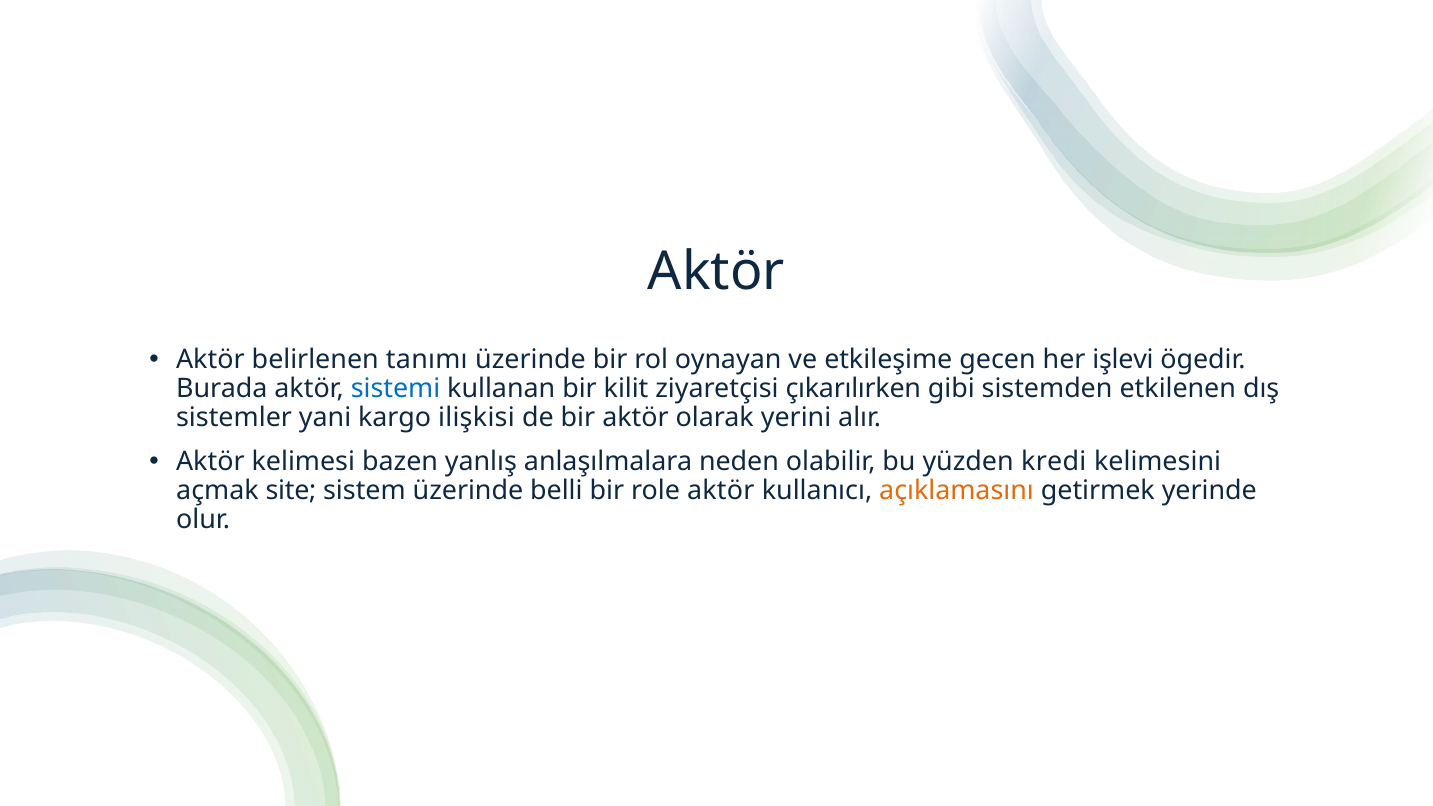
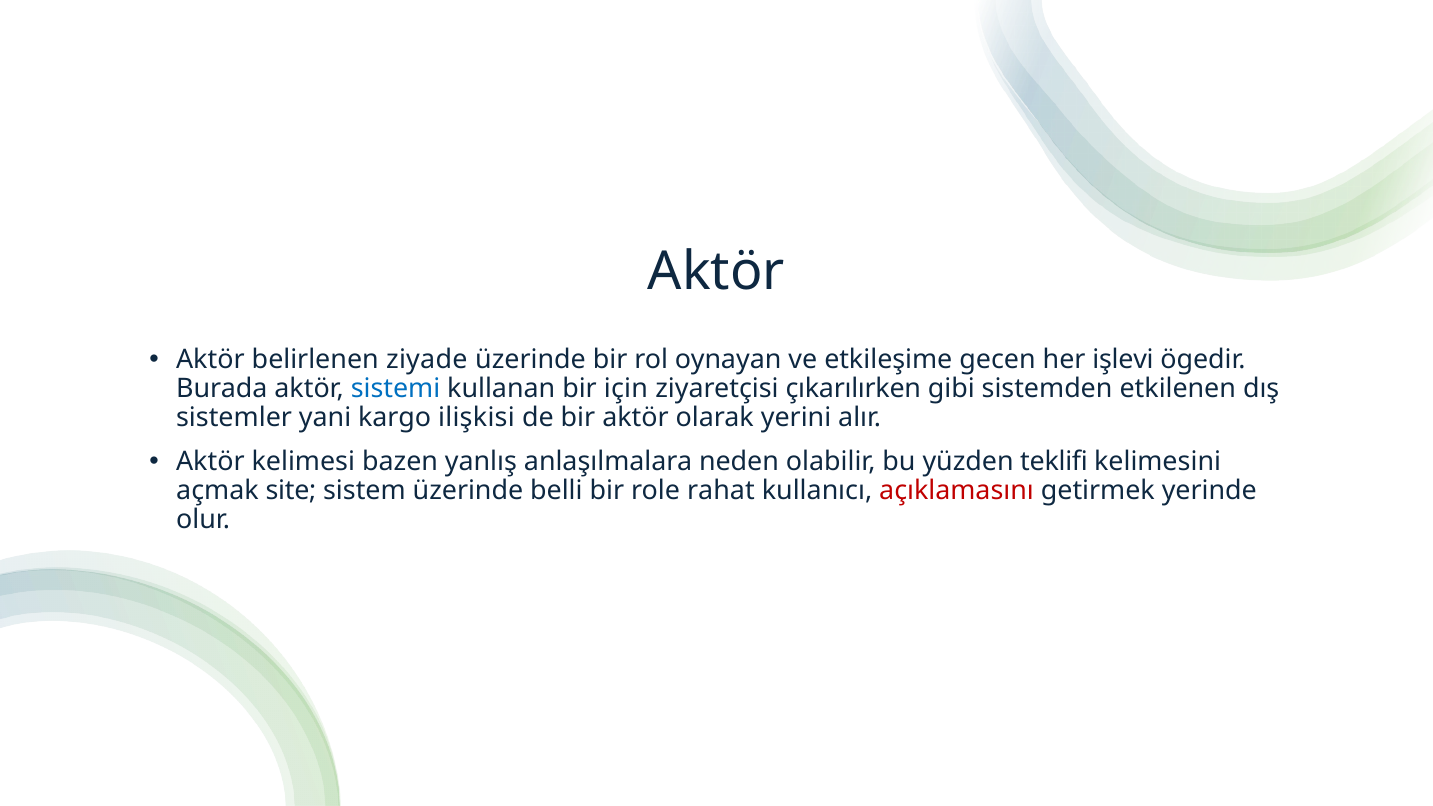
tanımı: tanımı -> ziyade
kilit: kilit -> için
kredi: kredi -> teklifi
role aktör: aktör -> rahat
açıklamasını colour: orange -> red
